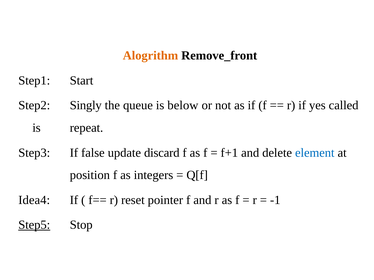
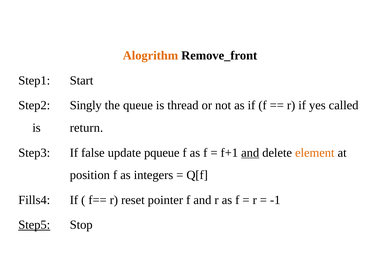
below: below -> thread
repeat: repeat -> return
discard: discard -> pqueue
and at (250, 153) underline: none -> present
element colour: blue -> orange
Idea4: Idea4 -> Fills4
